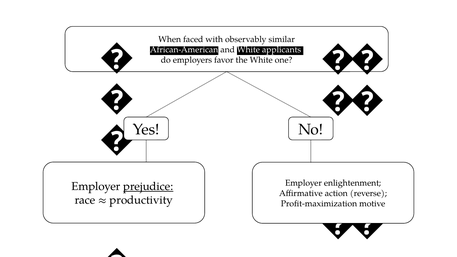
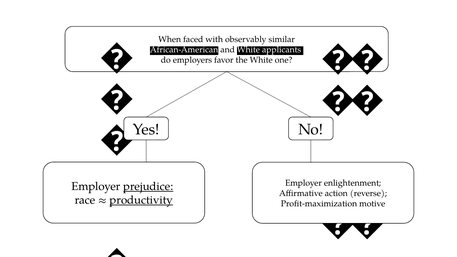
productivity underline: none -> present
